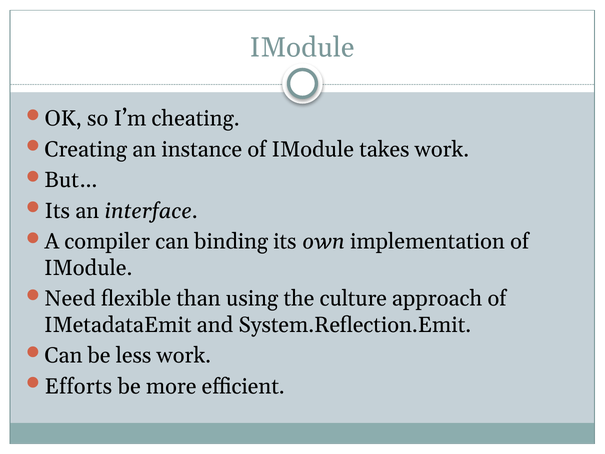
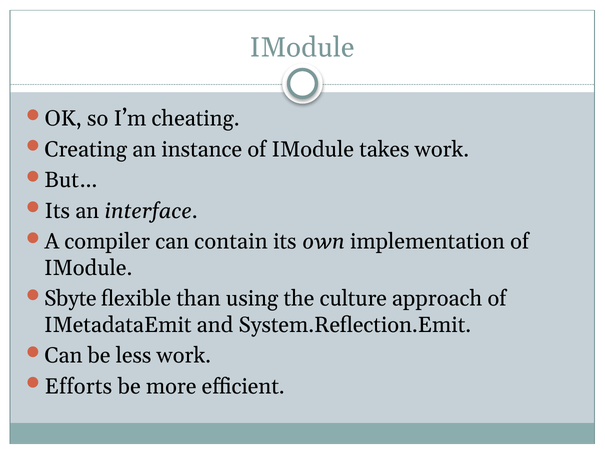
binding: binding -> contain
Need: Need -> Sbyte
